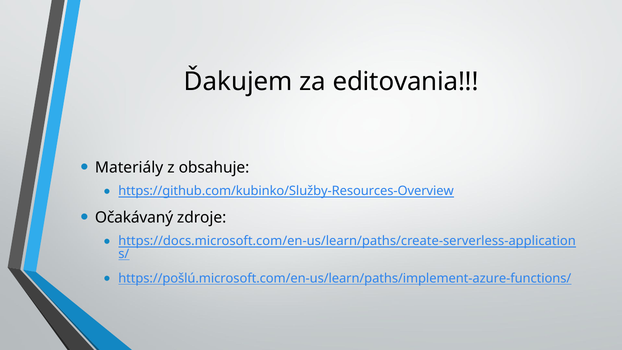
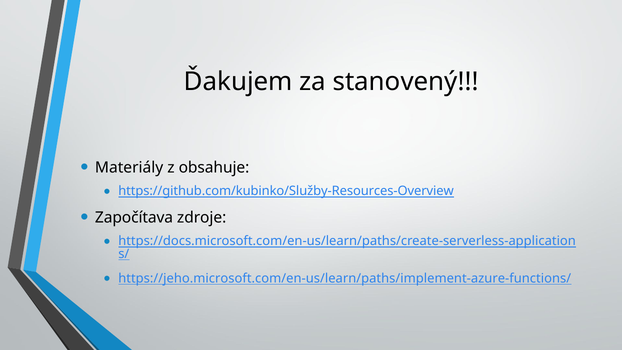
editovania: editovania -> stanovený
Očakávaný: Očakávaný -> Započítava
https://pošlú.microsoft.com/en-us/learn/paths/implement-azure-functions/: https://pošlú.microsoft.com/en-us/learn/paths/implement-azure-functions/ -> https://jeho.microsoft.com/en-us/learn/paths/implement-azure-functions/
